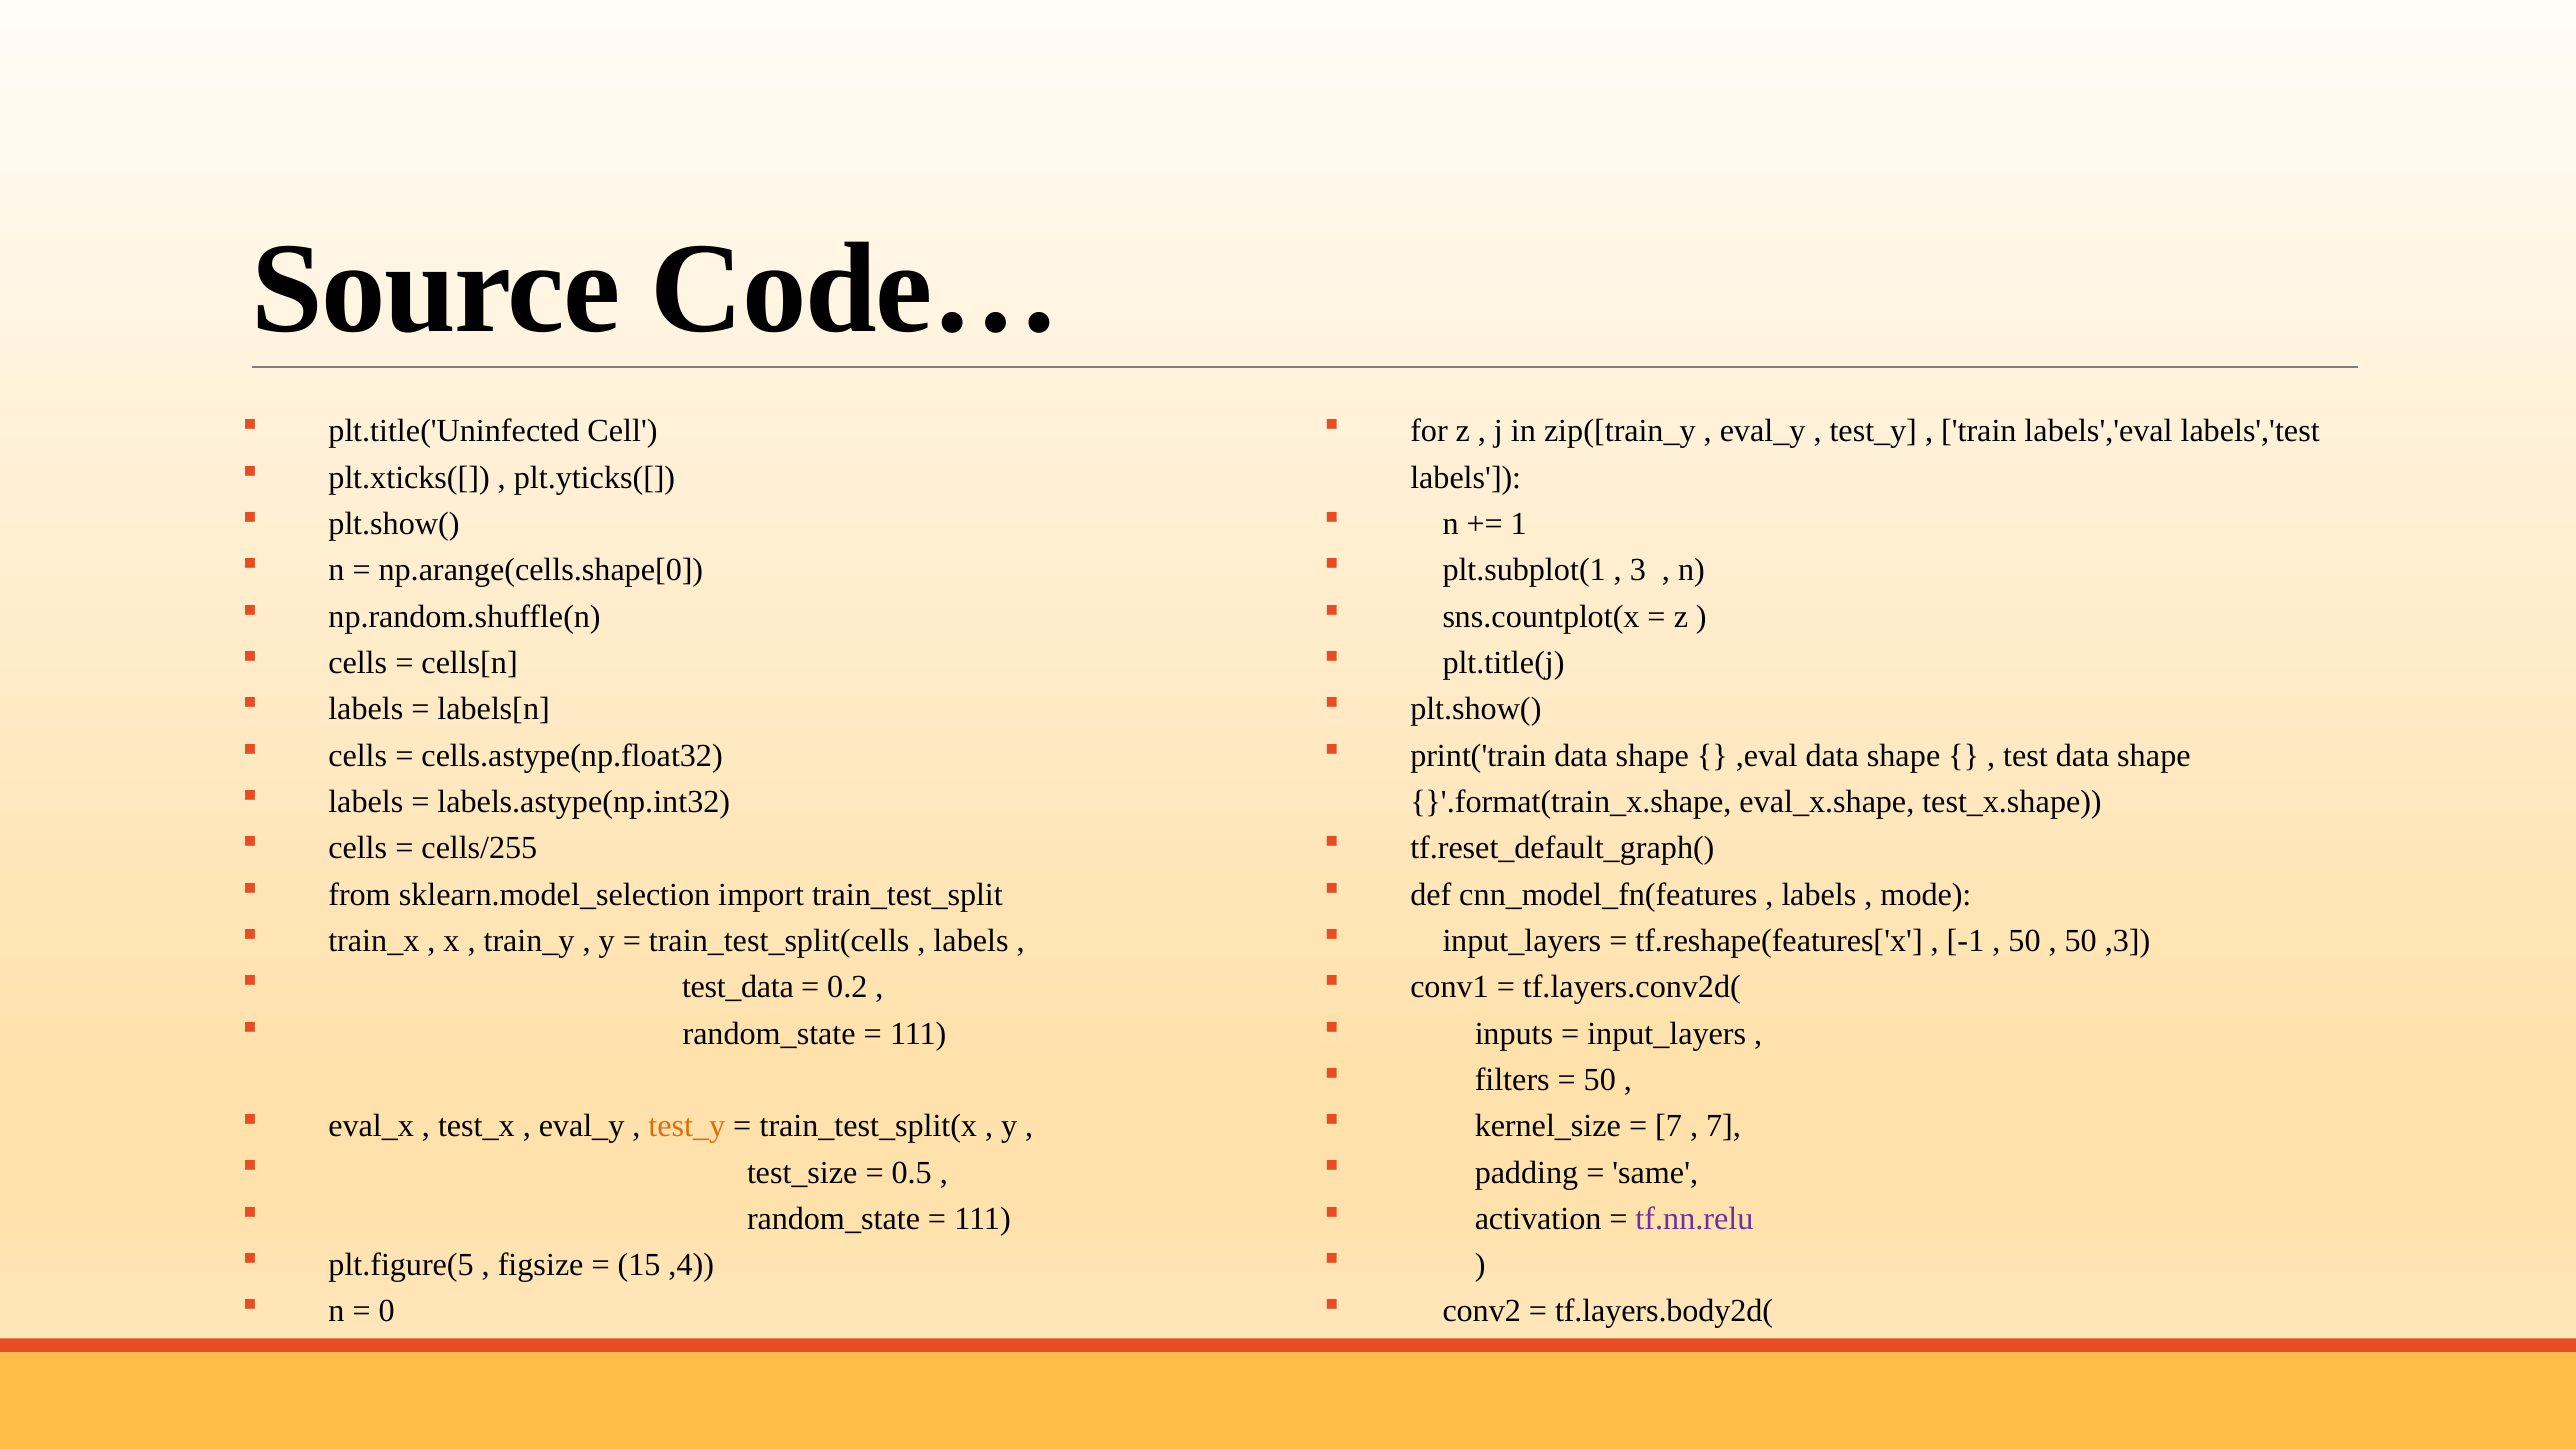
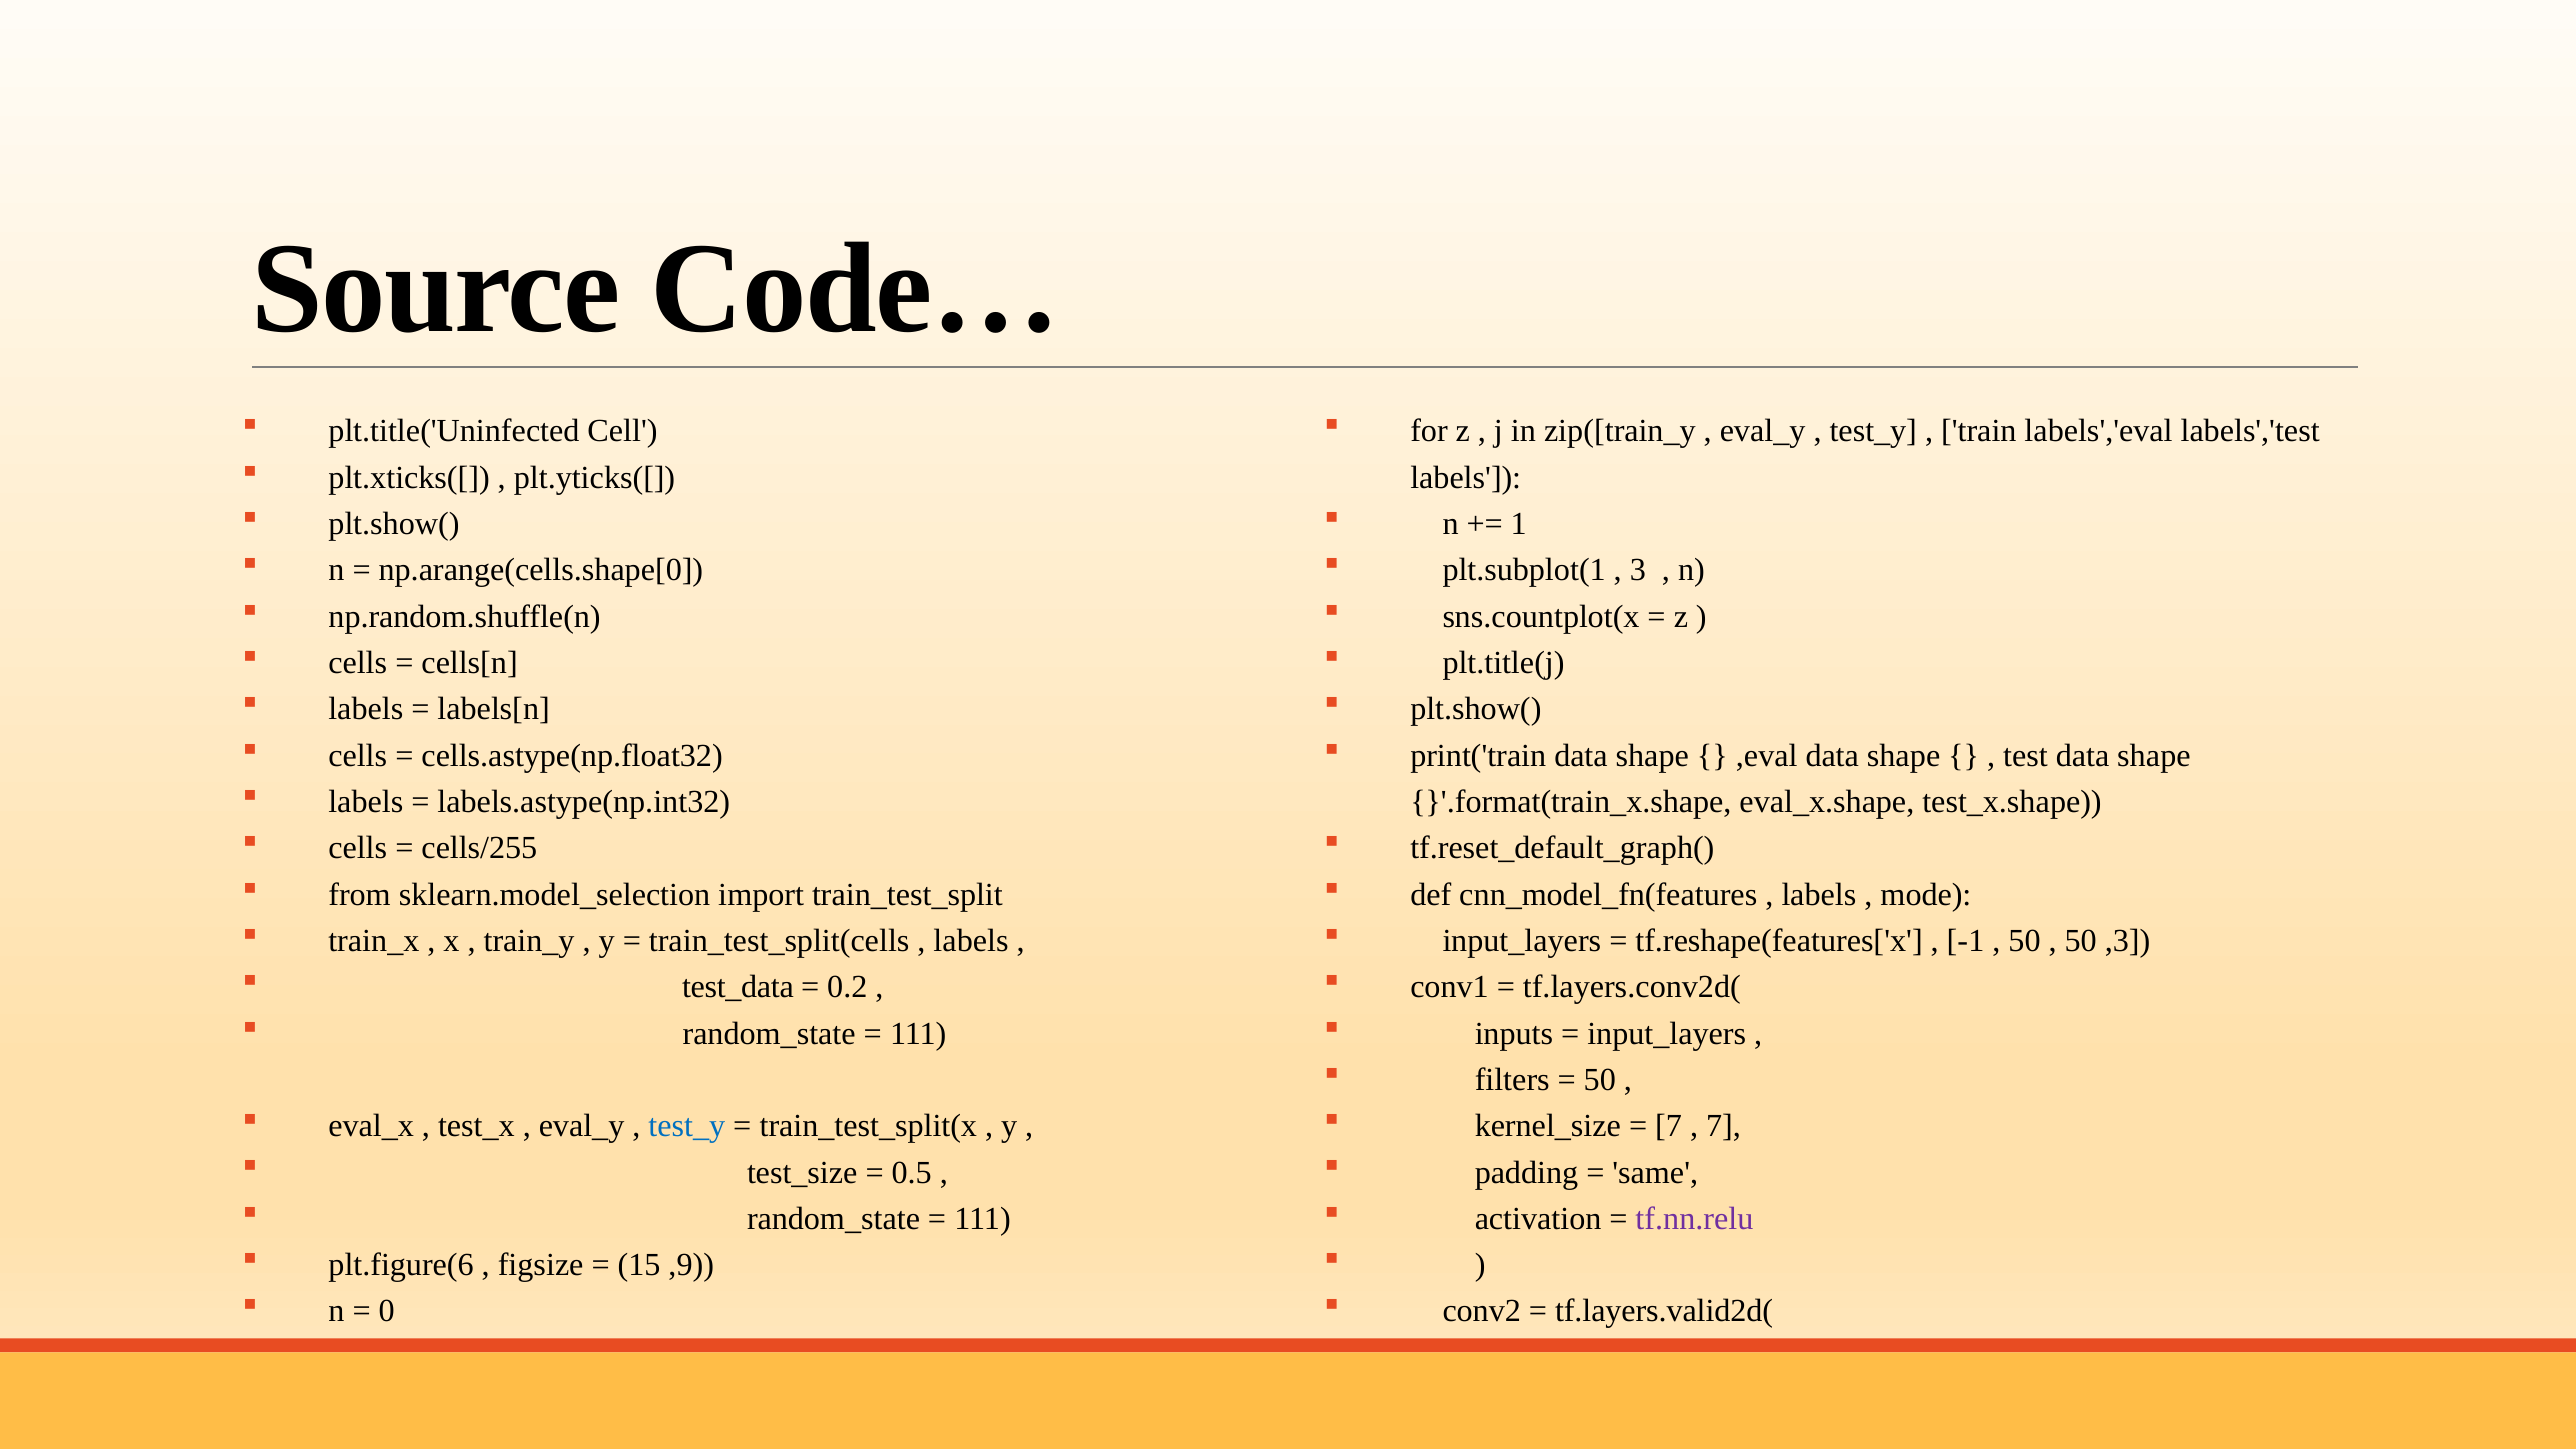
test_y at (687, 1126) colour: orange -> blue
plt.figure(5: plt.figure(5 -> plt.figure(6
,4: ,4 -> ,9
tf.layers.body2d(: tf.layers.body2d( -> tf.layers.valid2d(
